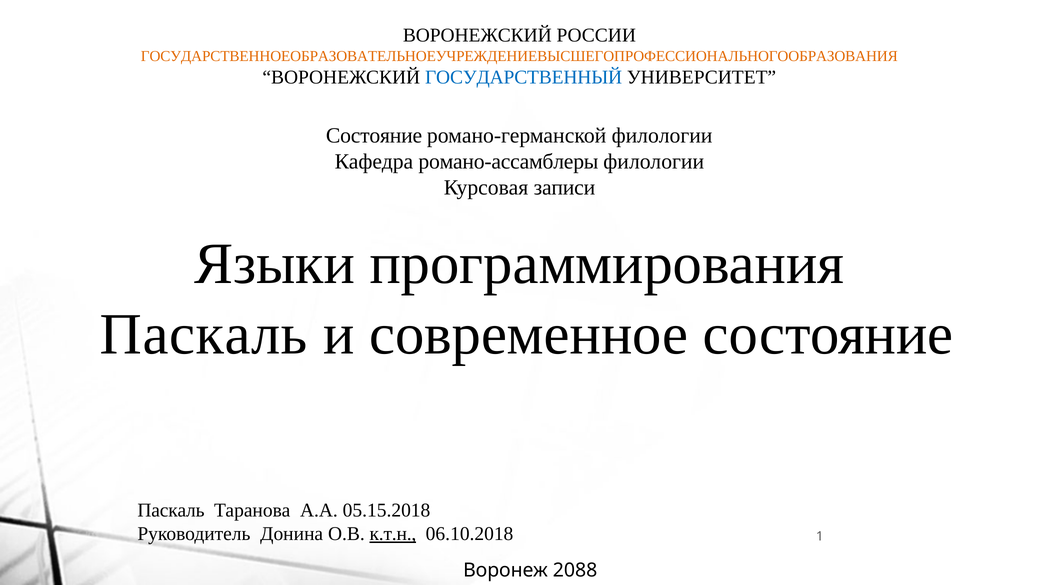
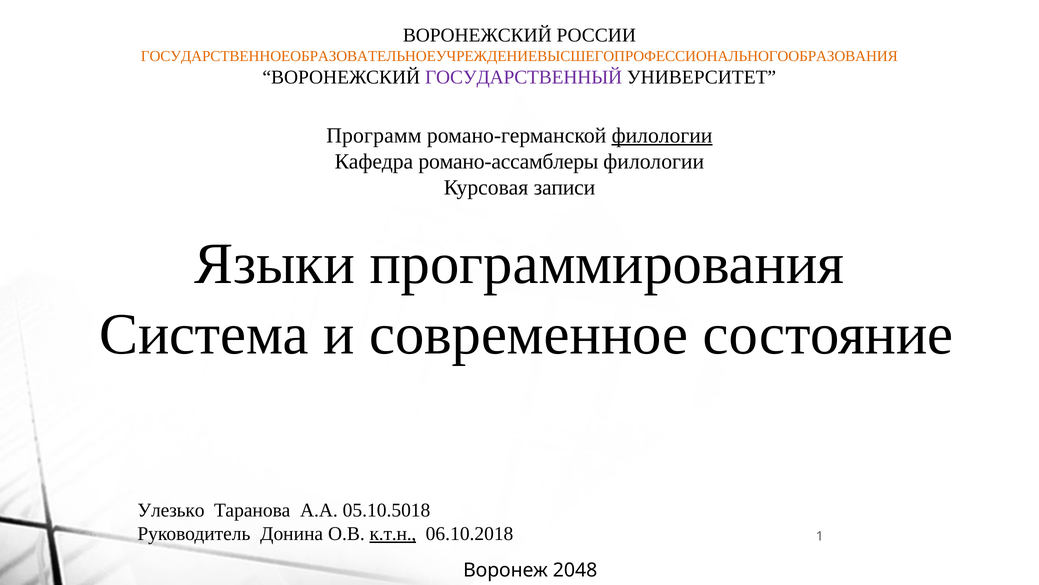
ГОСУДАРСТВЕННЫЙ colour: blue -> purple
Состояние at (374, 135): Состояние -> Программ
филологии at (662, 135) underline: none -> present
Паскаль at (204, 334): Паскаль -> Система
Паскаль at (171, 510): Паскаль -> Улезько
05.15.2018: 05.15.2018 -> 05.10.5018
2088: 2088 -> 2048
